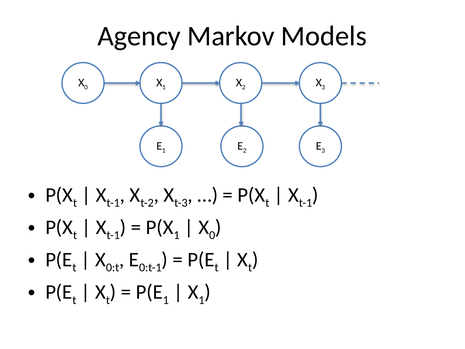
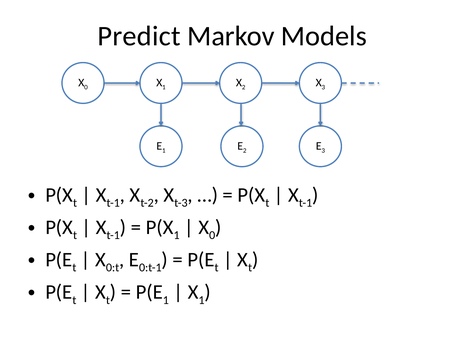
Agency: Agency -> Predict
